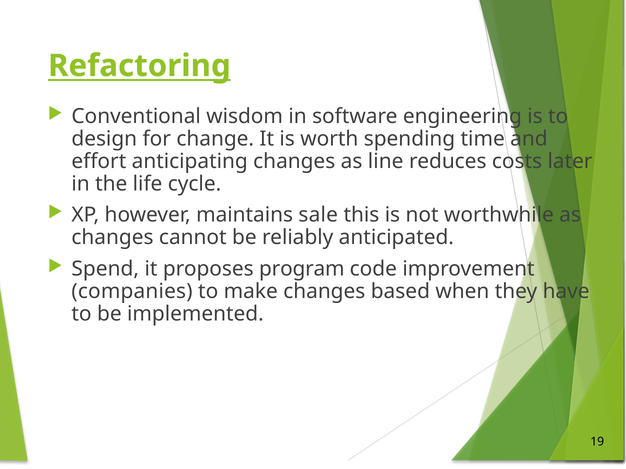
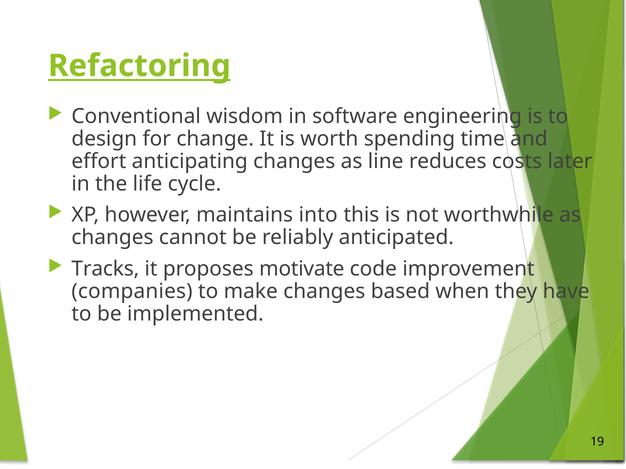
sale: sale -> into
Spend: Spend -> Tracks
program: program -> motivate
